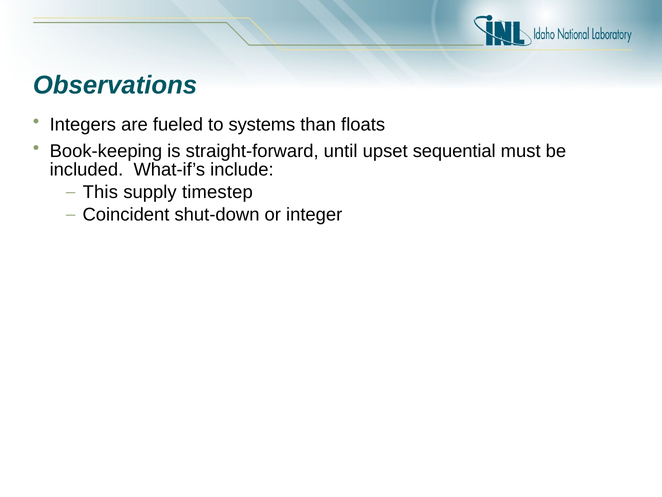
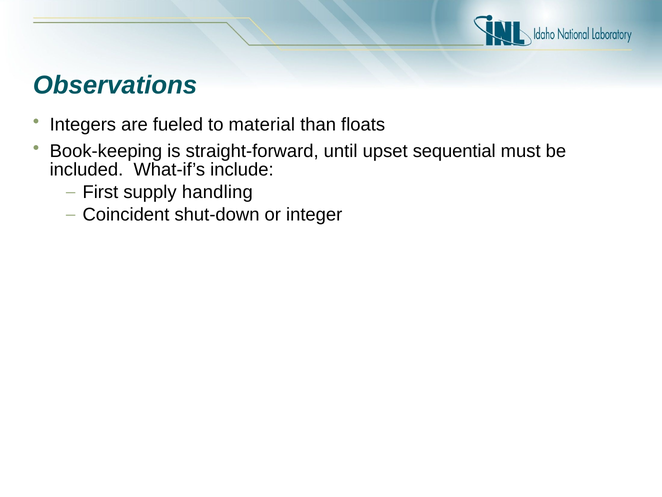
systems: systems -> material
This: This -> First
timestep: timestep -> handling
